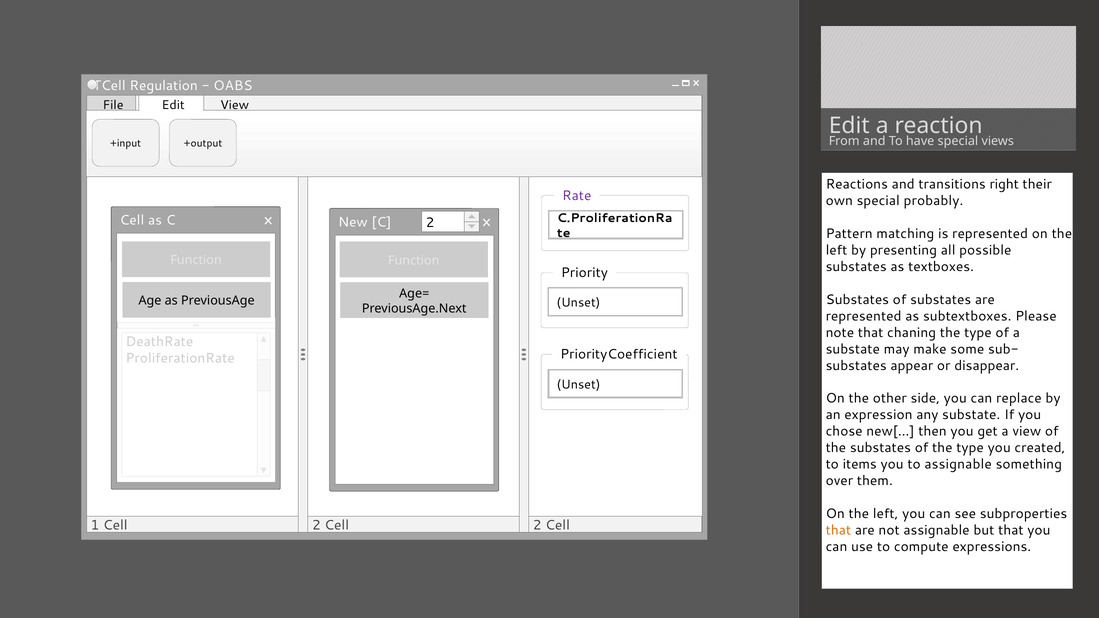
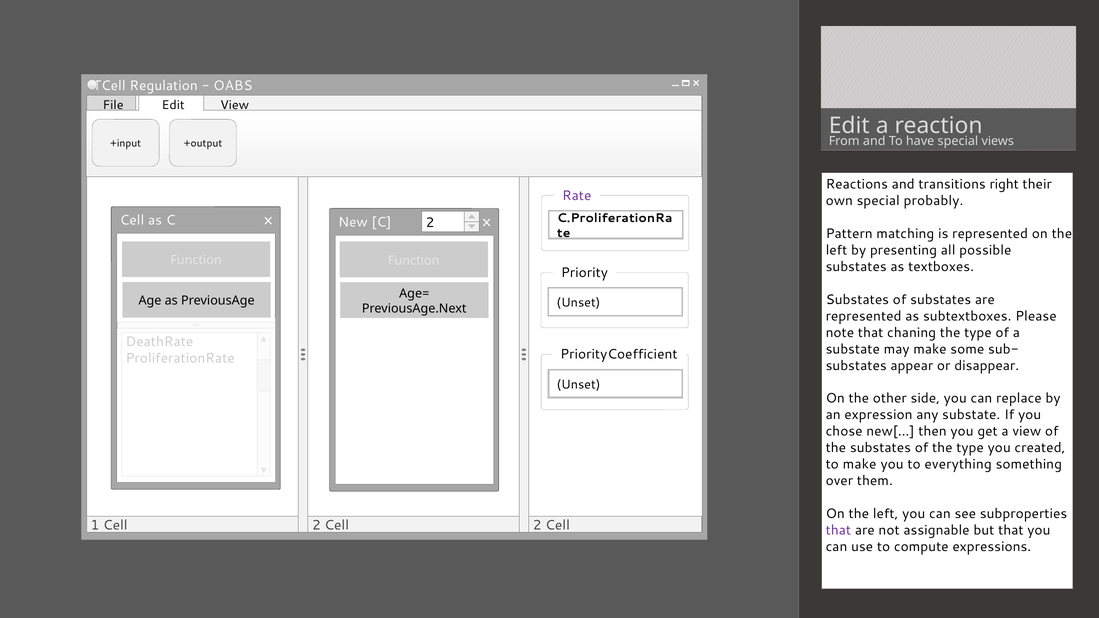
to items: items -> make
to assignable: assignable -> everything
that at (838, 530) colour: orange -> purple
